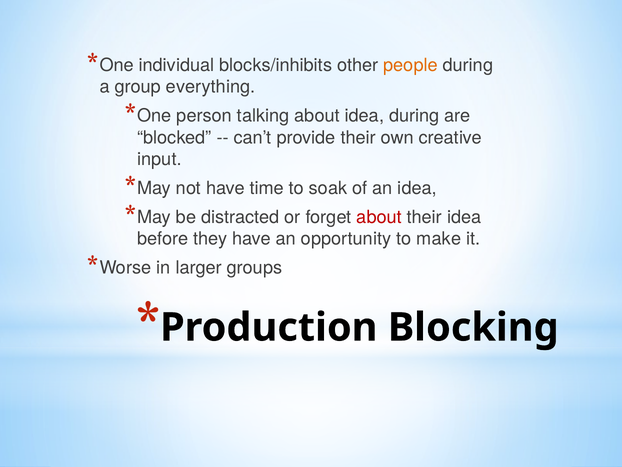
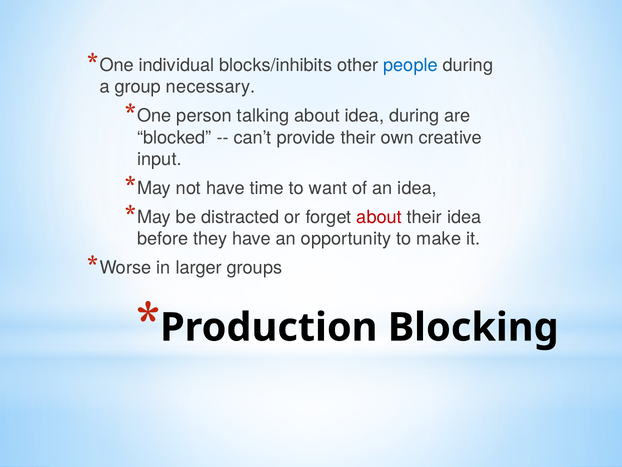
people colour: orange -> blue
everything: everything -> necessary
soak: soak -> want
